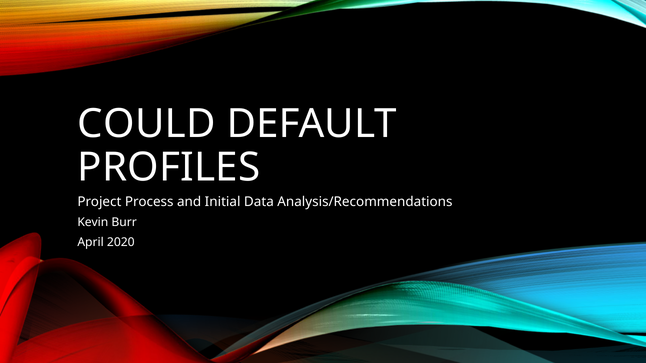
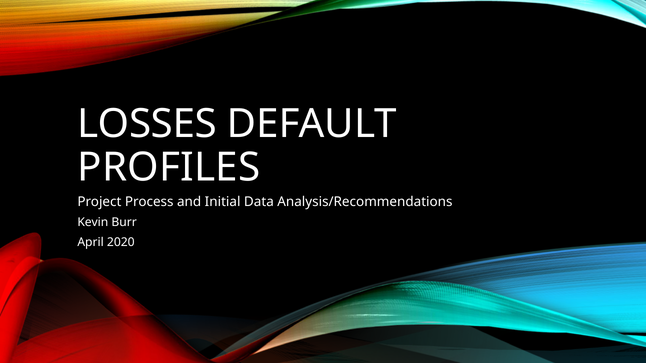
COULD: COULD -> LOSSES
